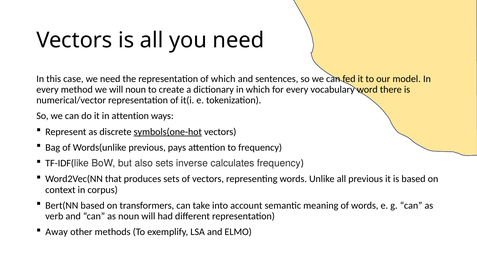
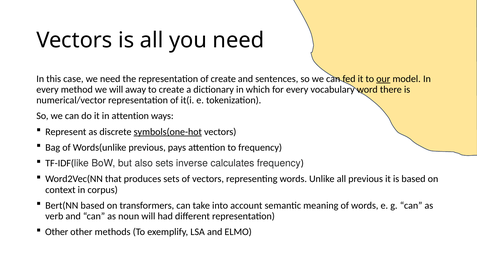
of which: which -> create
our underline: none -> present
will noun: noun -> away
Away at (57, 231): Away -> Other
